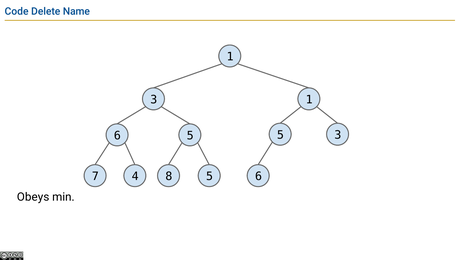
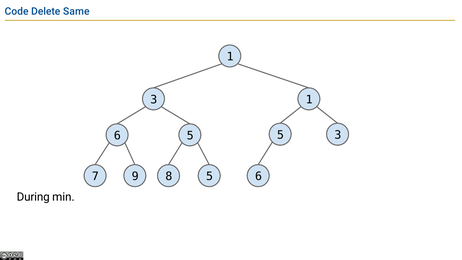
Name: Name -> Same
4: 4 -> 9
Obeys: Obeys -> During
